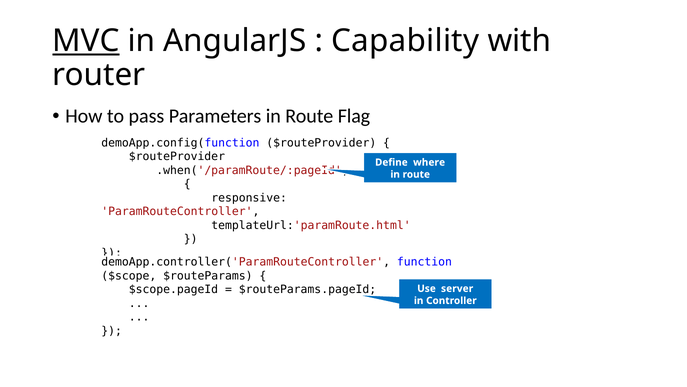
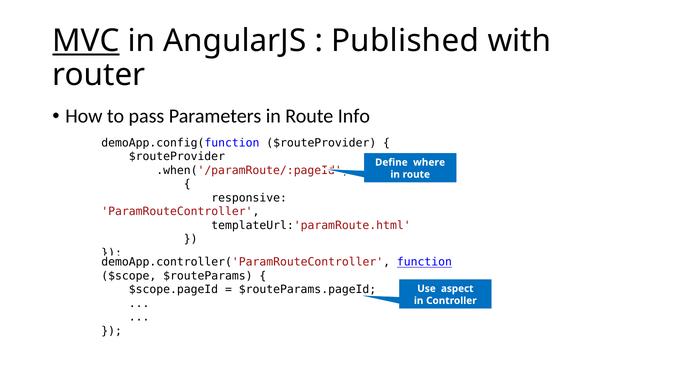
Capability: Capability -> Published
Flag: Flag -> Info
function underline: none -> present
server: server -> aspect
